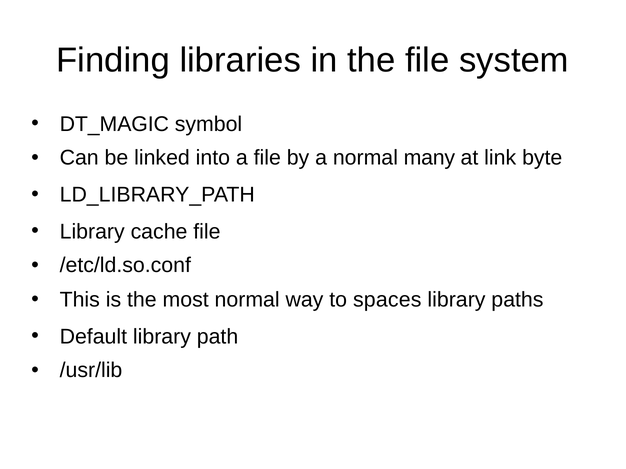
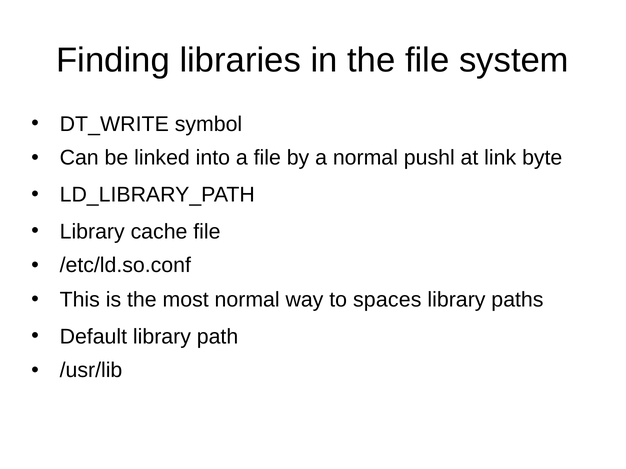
DT_MAGIC: DT_MAGIC -> DT_WRITE
many: many -> pushl
